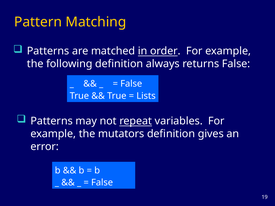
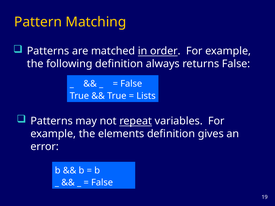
mutators: mutators -> elements
